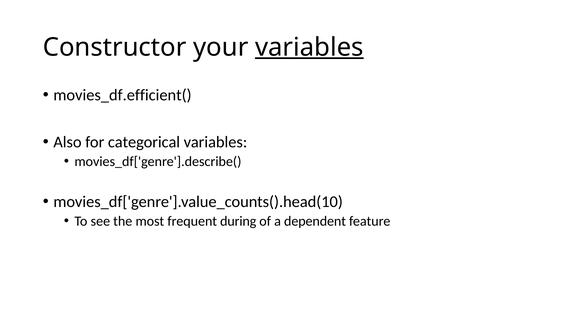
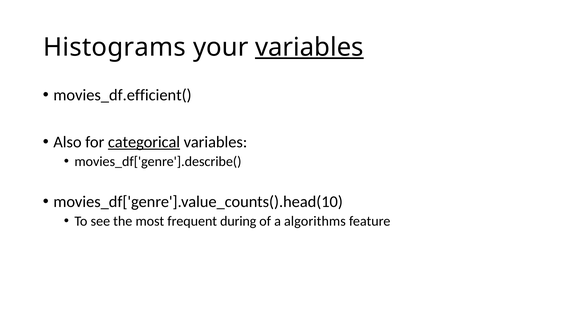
Constructor: Constructor -> Histograms
categorical underline: none -> present
dependent: dependent -> algorithms
